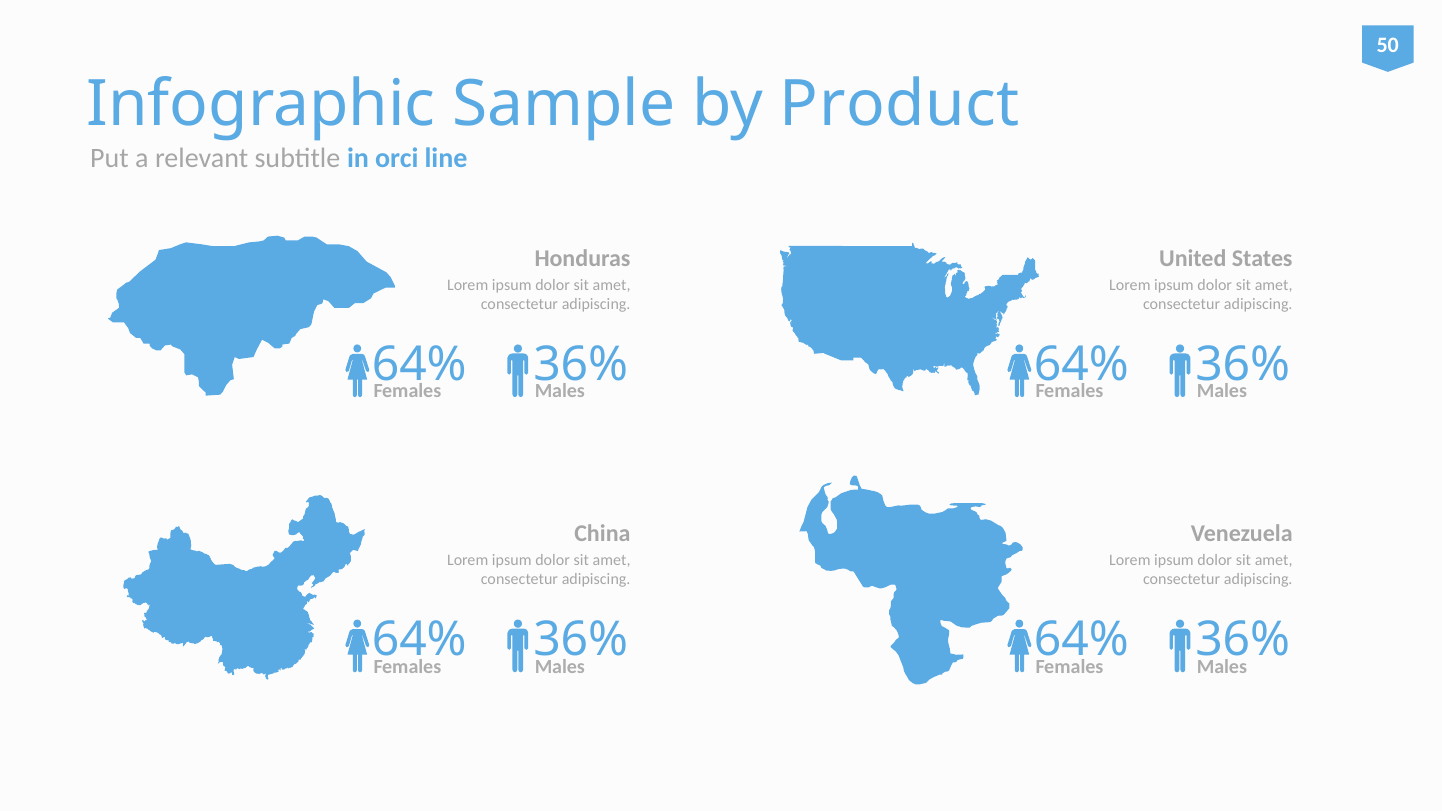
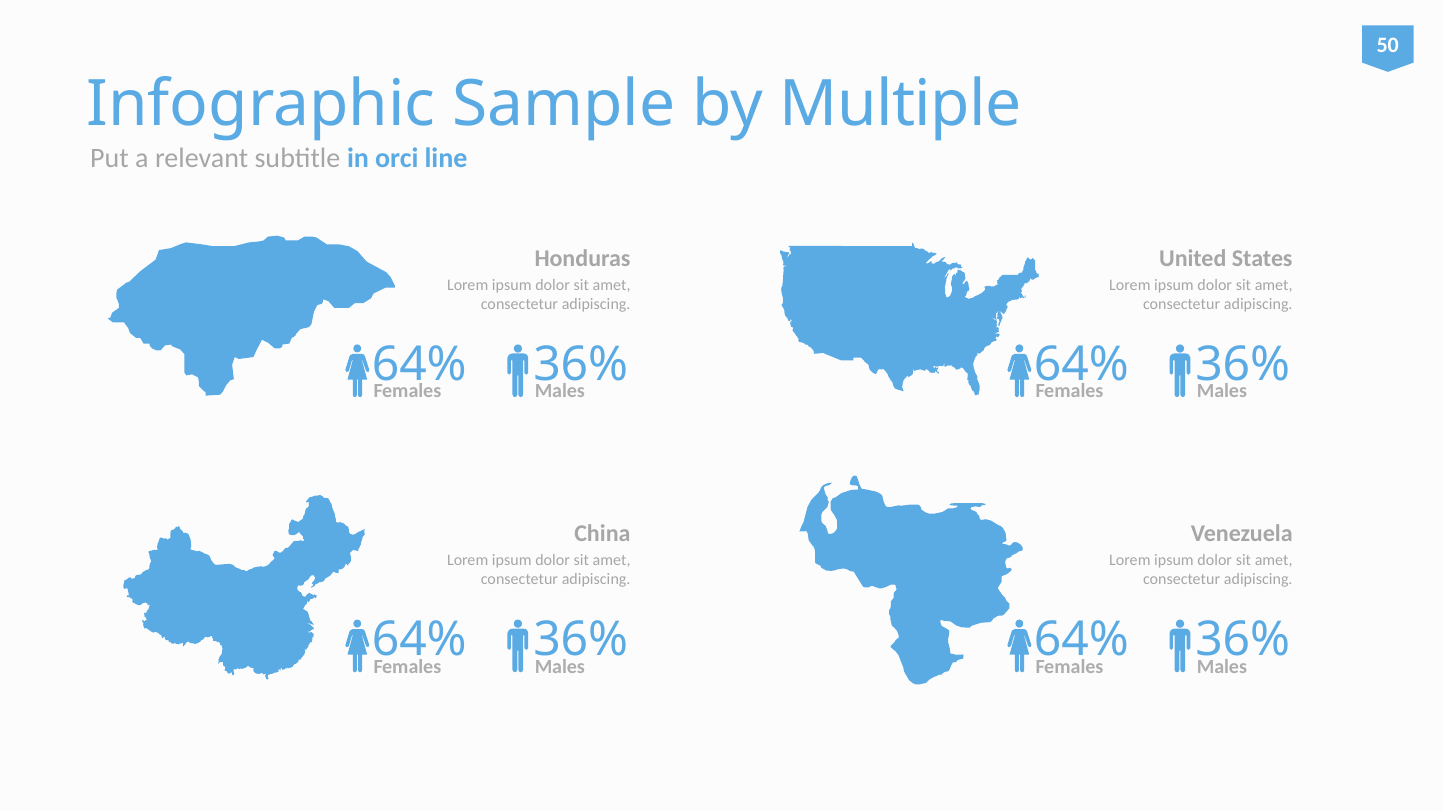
Product: Product -> Multiple
